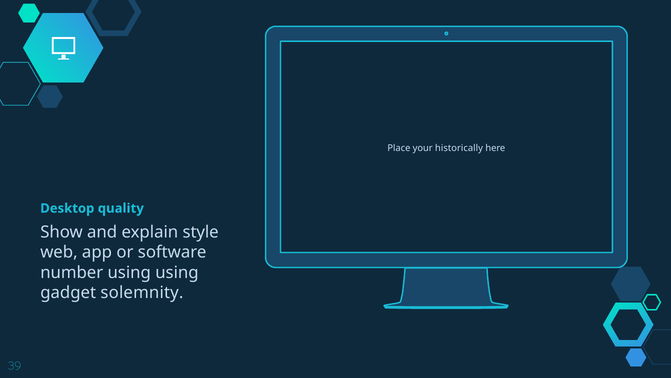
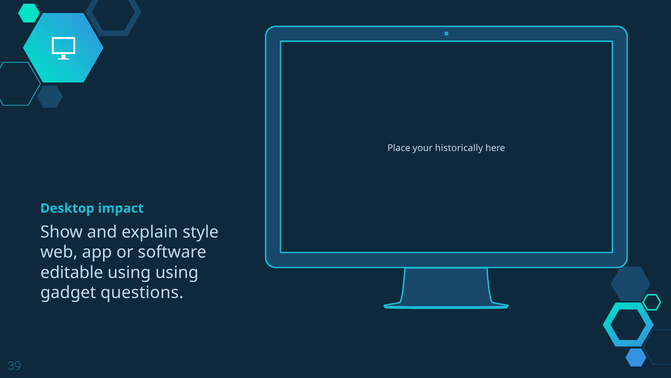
quality: quality -> impact
number: number -> editable
solemnity: solemnity -> questions
